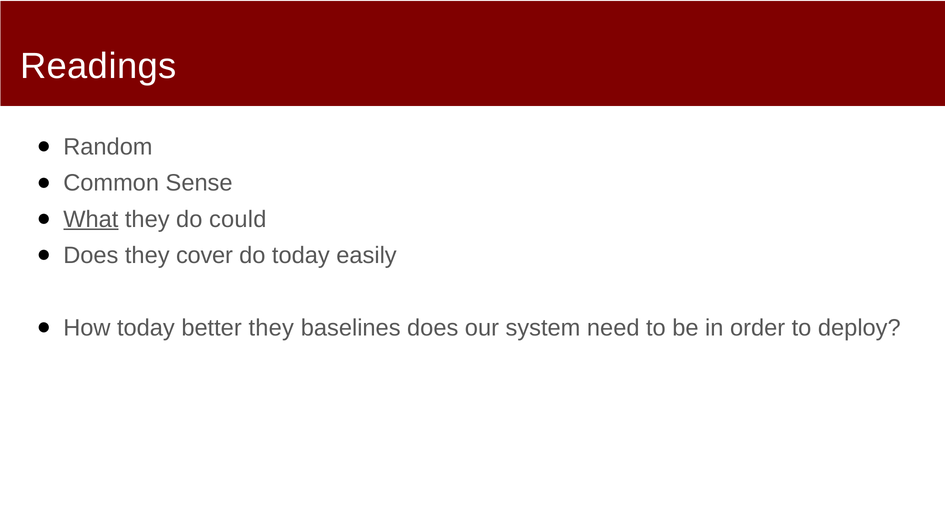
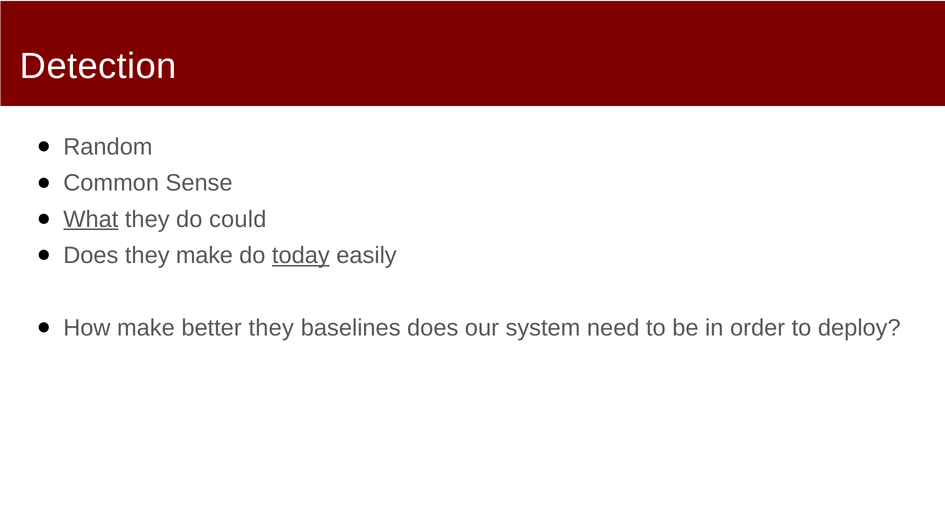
Readings: Readings -> Detection
they cover: cover -> make
today at (301, 255) underline: none -> present
How today: today -> make
